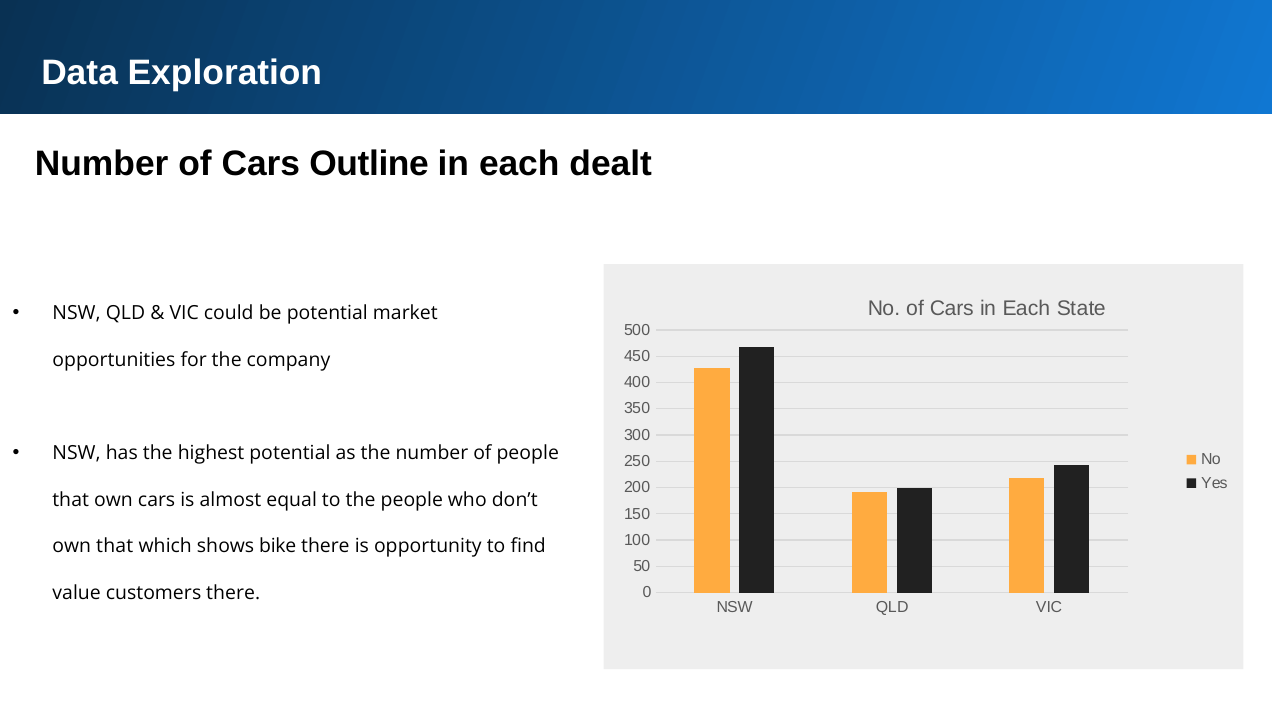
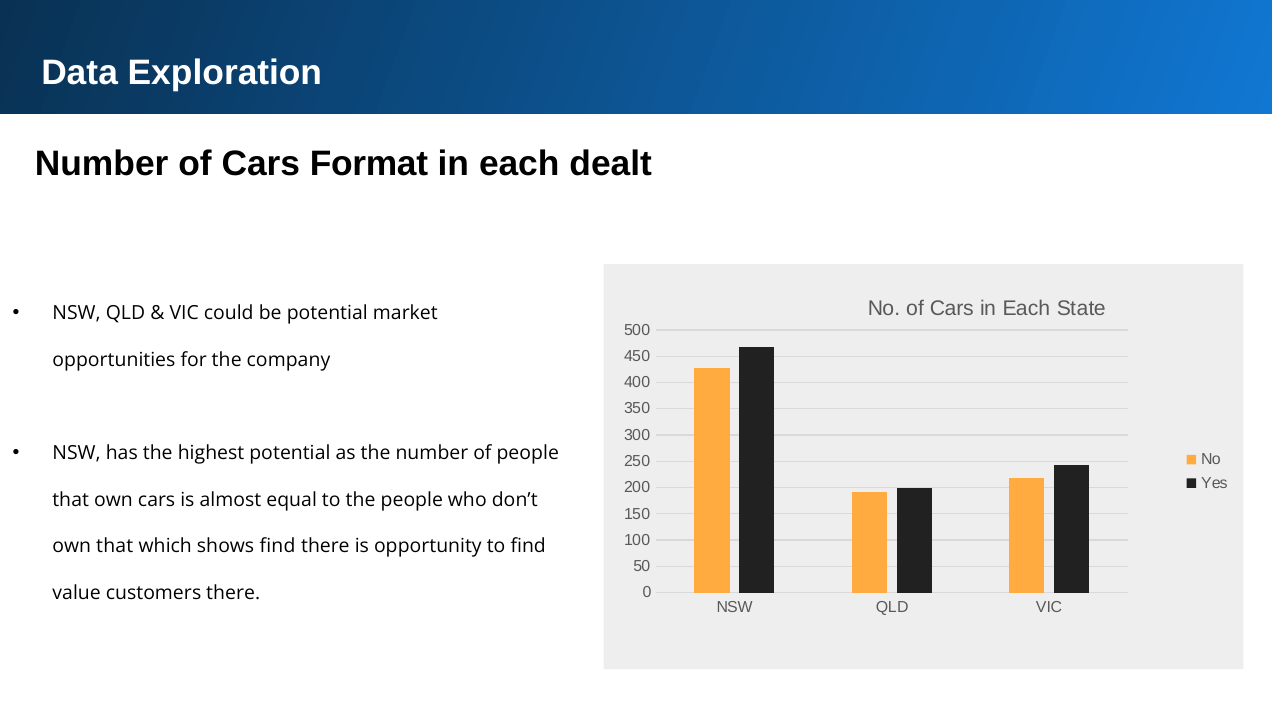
Outline: Outline -> Format
shows bike: bike -> find
